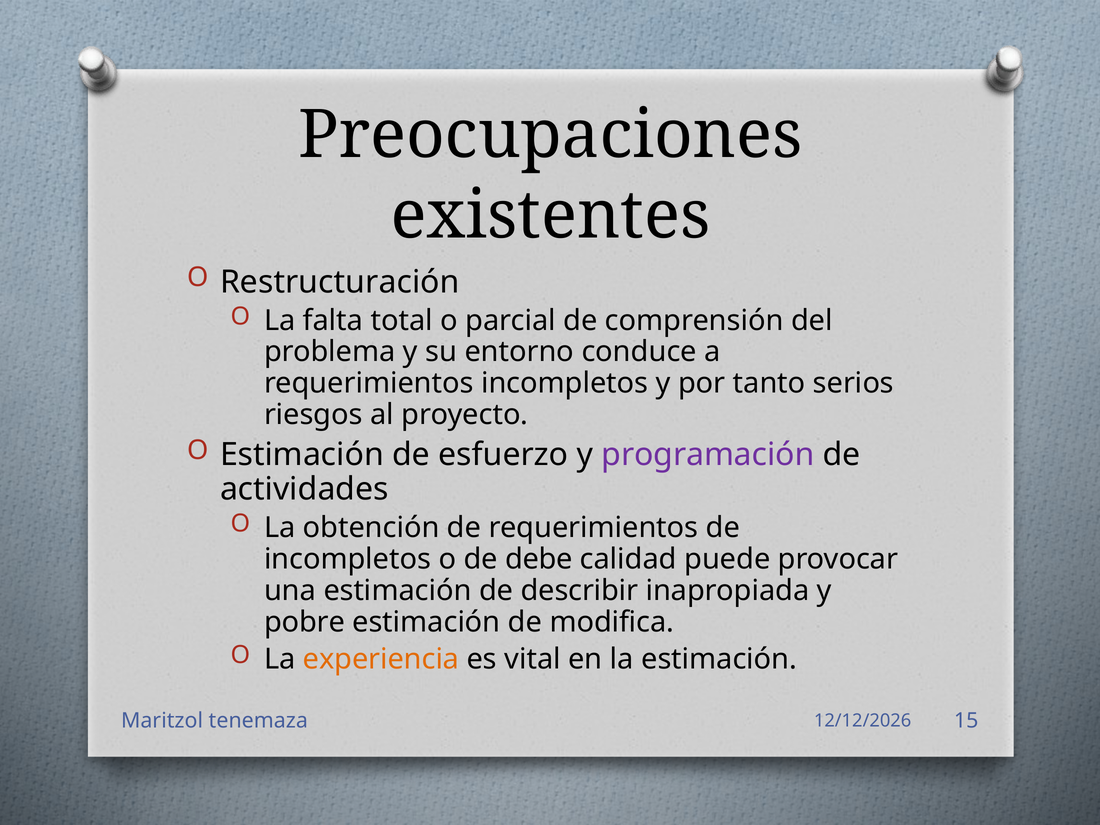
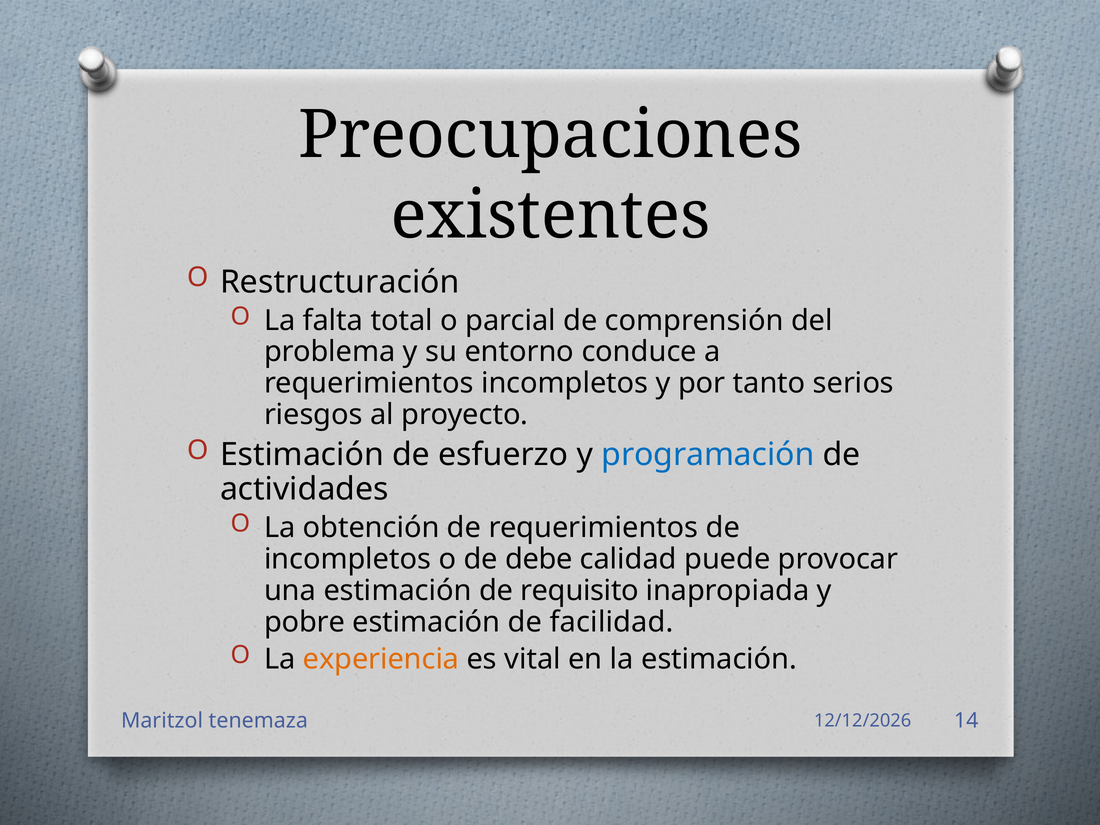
programación colour: purple -> blue
describir: describir -> requisito
modifica: modifica -> facilidad
15: 15 -> 14
